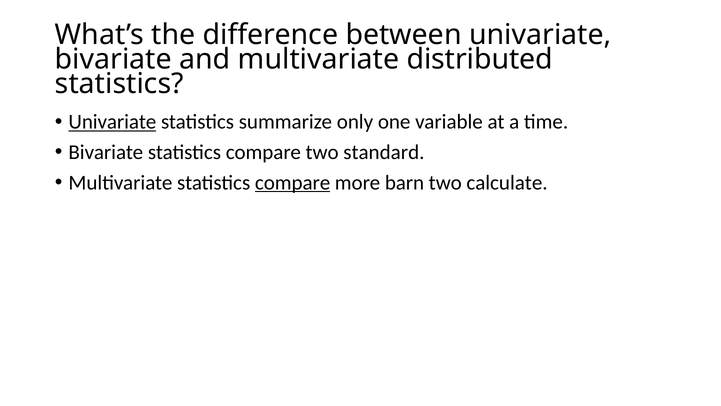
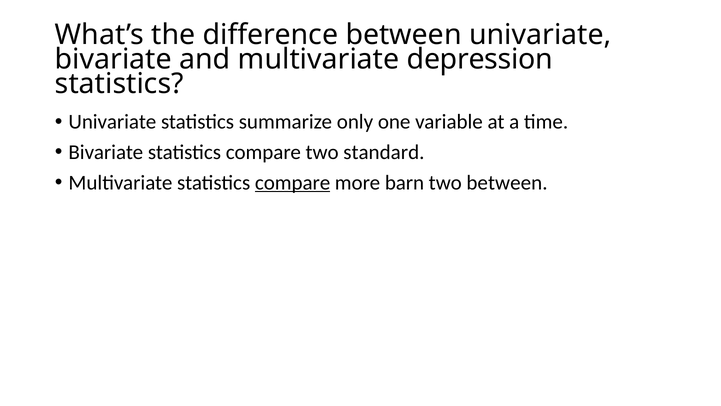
distributed: distributed -> depression
Univariate at (112, 122) underline: present -> none
two calculate: calculate -> between
